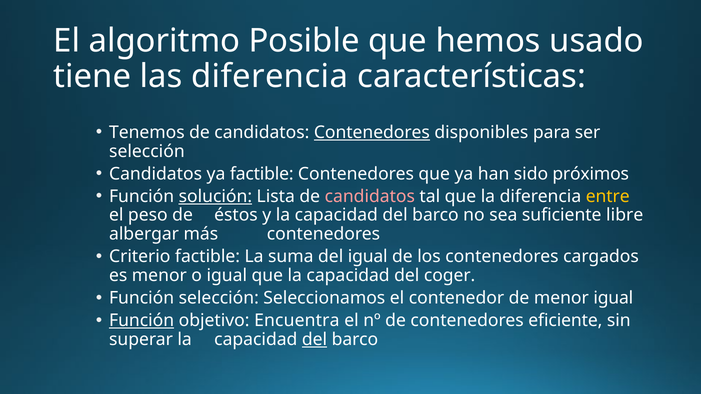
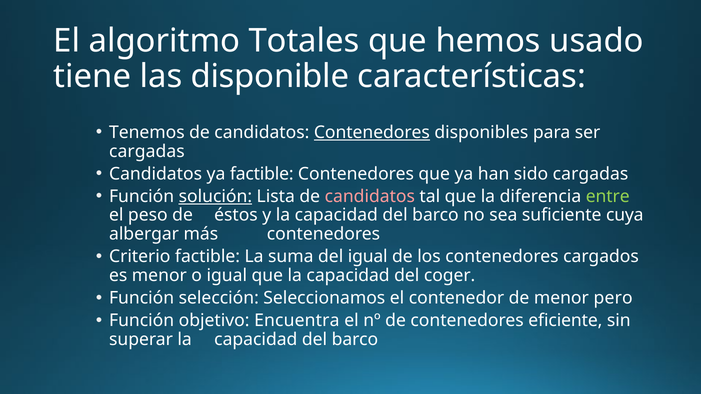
Posible: Posible -> Totales
las diferencia: diferencia -> disponible
selección at (147, 151): selección -> cargadas
sido próximos: próximos -> cargadas
entre colour: yellow -> light green
libre: libre -> cuya
menor igual: igual -> pero
Función at (142, 321) underline: present -> none
del at (315, 340) underline: present -> none
